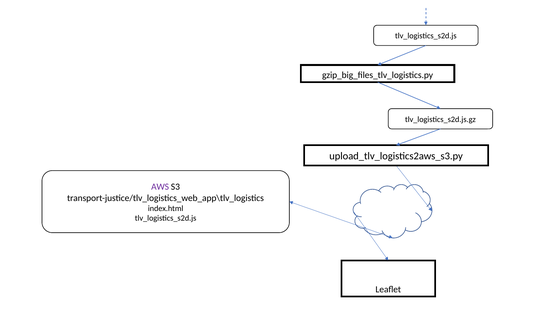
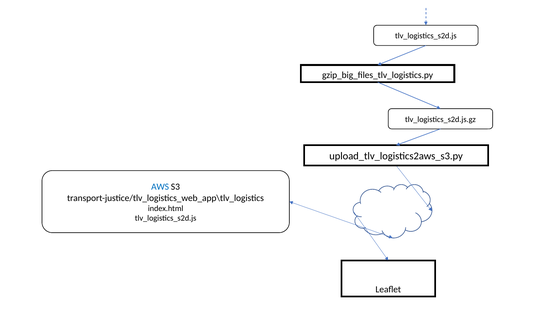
AWS colour: purple -> blue
